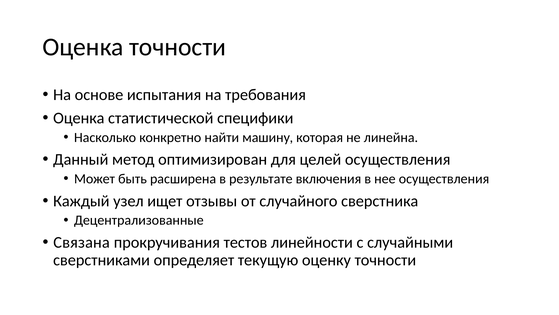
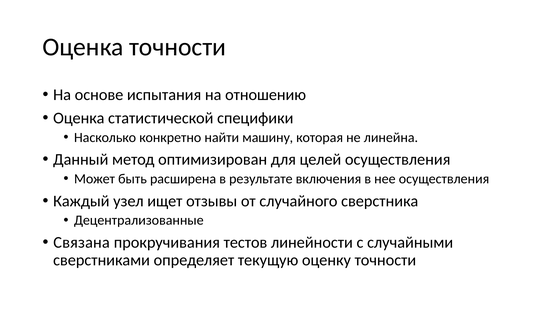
требования: требования -> отношению
